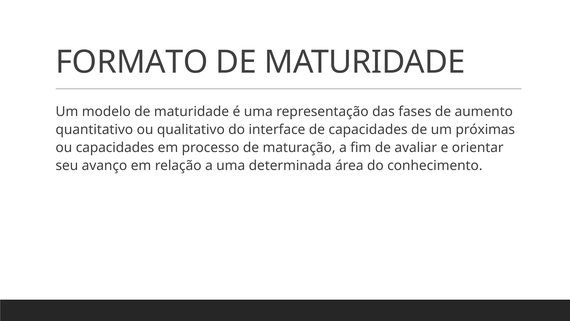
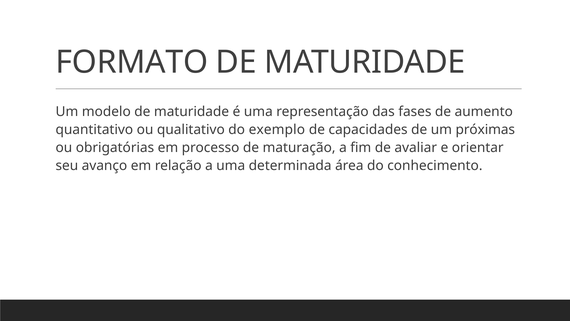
interface: interface -> exemplo
ou capacidades: capacidades -> obrigatórias
